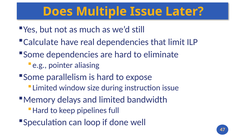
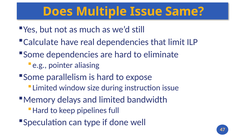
Later: Later -> Same
loop: loop -> type
